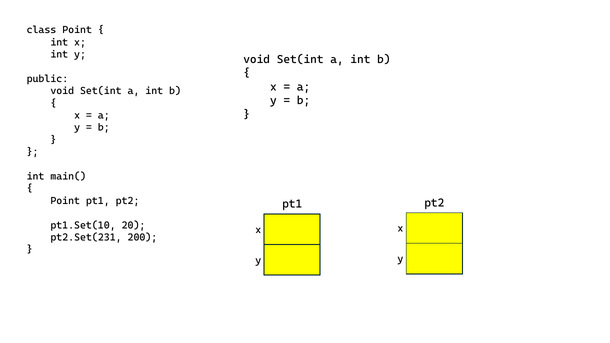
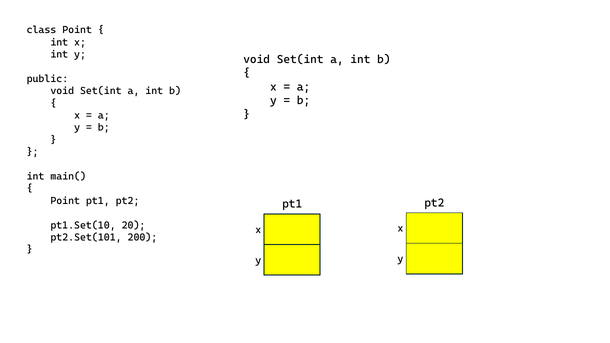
pt2.Set(231: pt2.Set(231 -> pt2.Set(101
